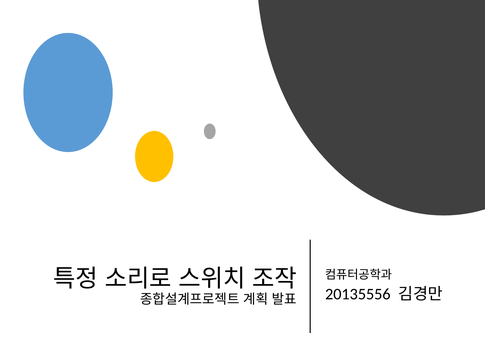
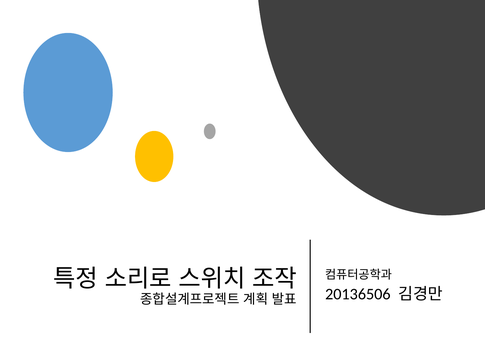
20135556: 20135556 -> 20136506
